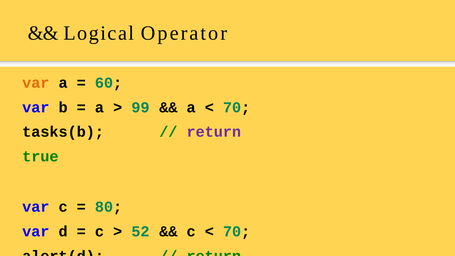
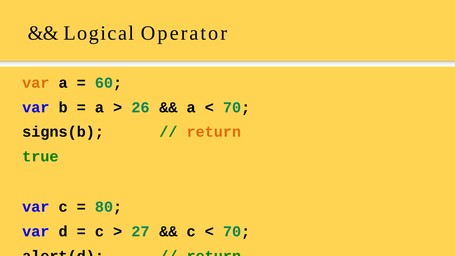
99: 99 -> 26
tasks(b: tasks(b -> signs(b
return at (214, 132) colour: purple -> orange
52: 52 -> 27
